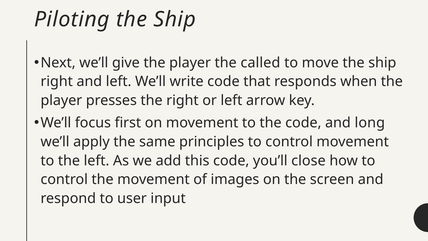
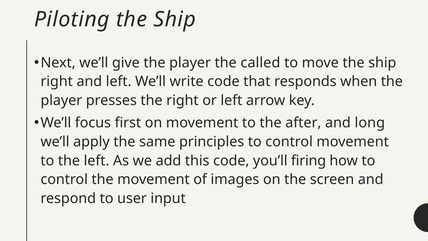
the code: code -> after
close: close -> firing
